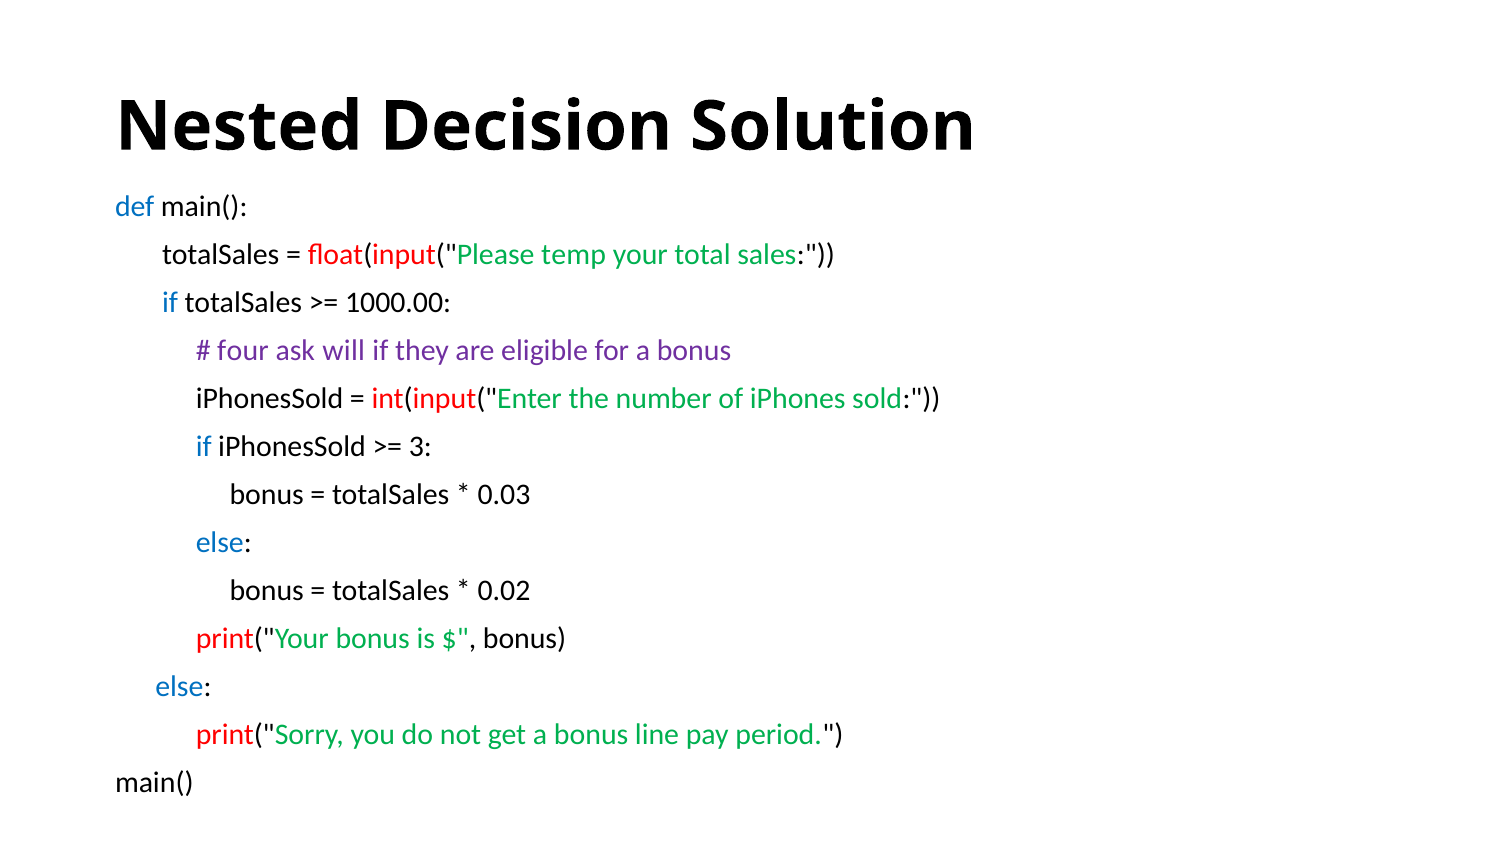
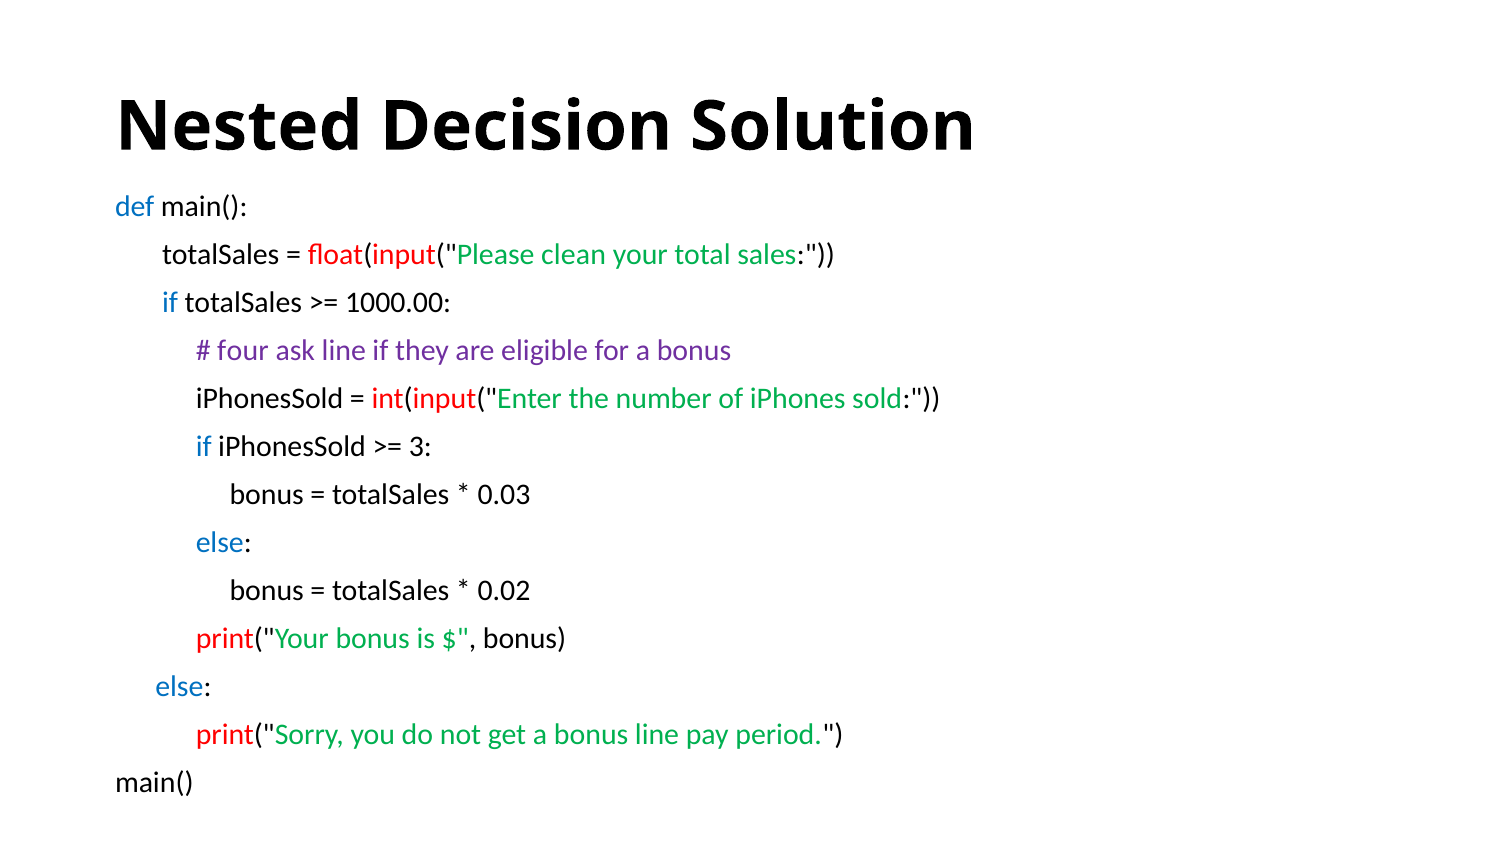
temp: temp -> clean
ask will: will -> line
